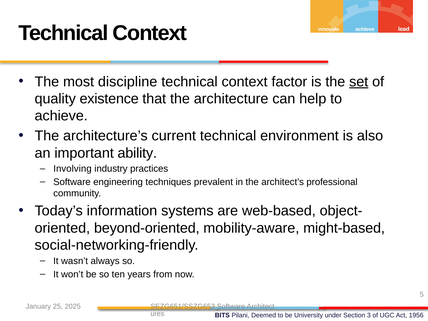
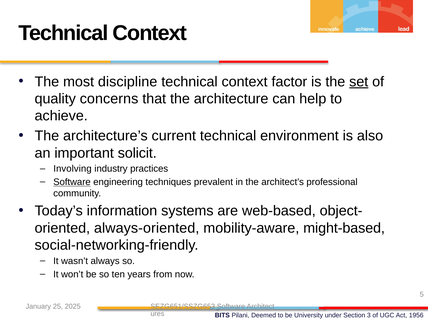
existence: existence -> concerns
ability: ability -> solicit
Software at (72, 182) underline: none -> present
beyond-oriented: beyond-oriented -> always-oriented
